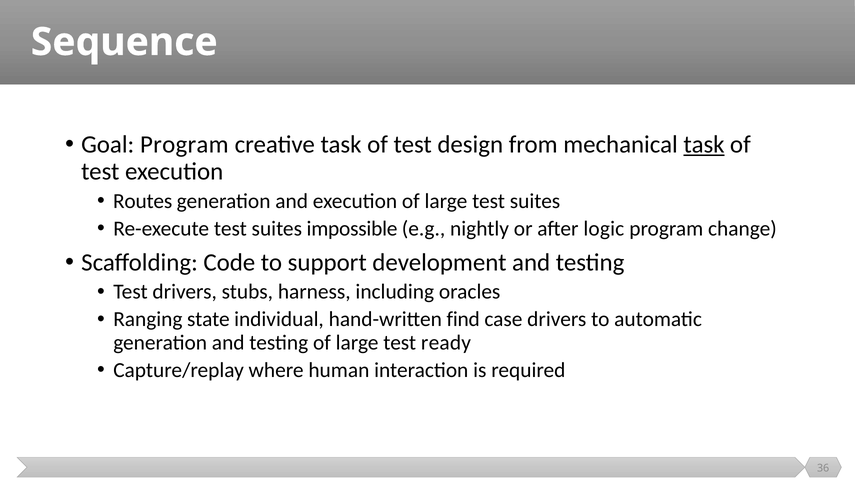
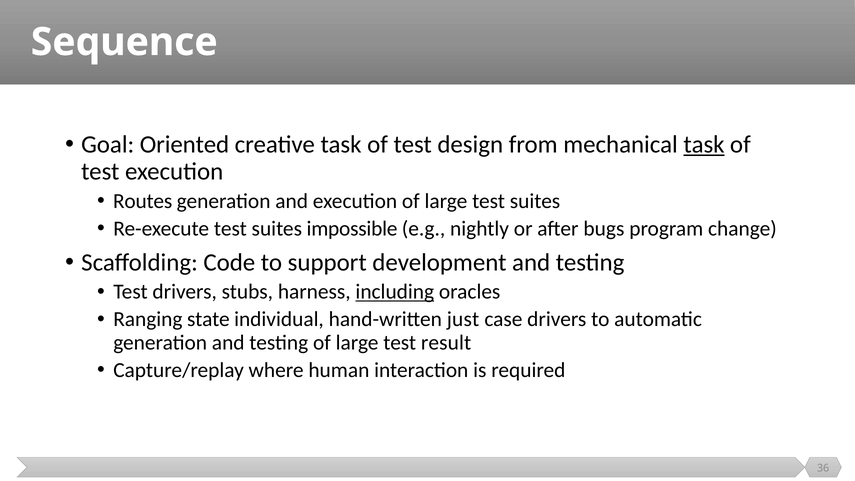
Goal Program: Program -> Oriented
logic: logic -> bugs
including underline: none -> present
find: find -> just
ready: ready -> result
